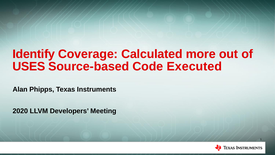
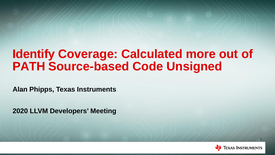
USES: USES -> PATH
Executed: Executed -> Unsigned
